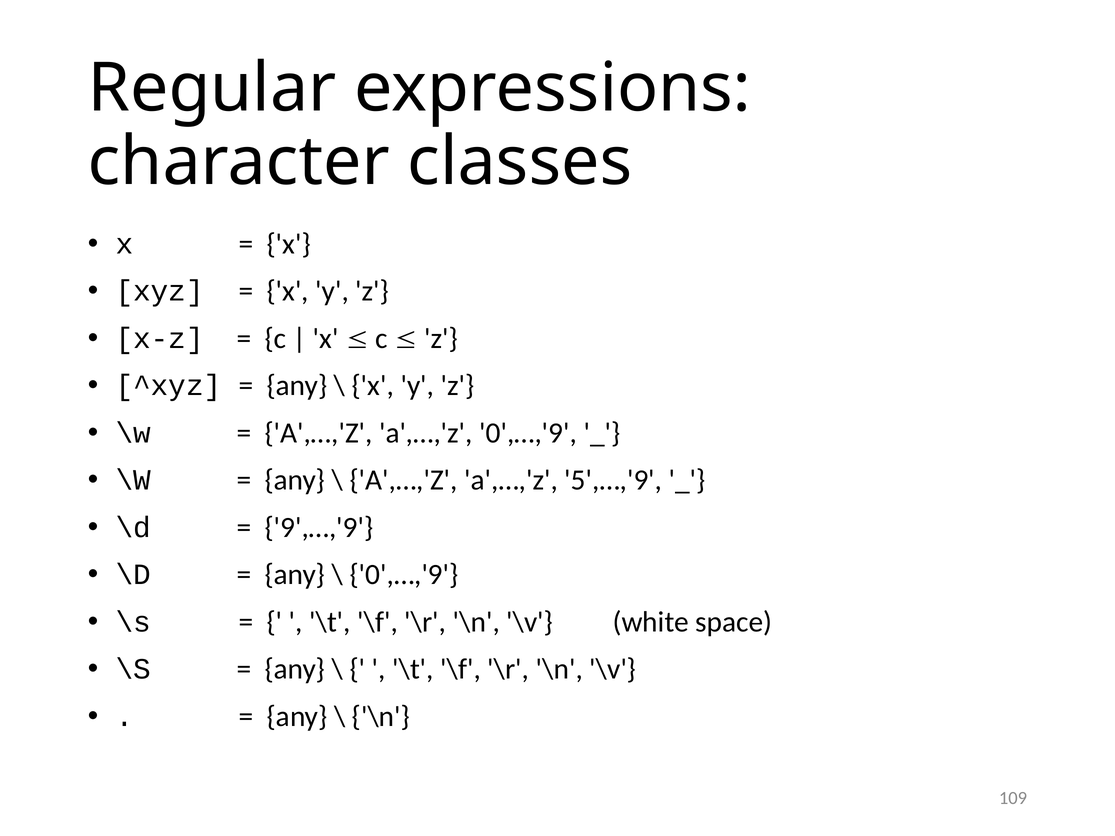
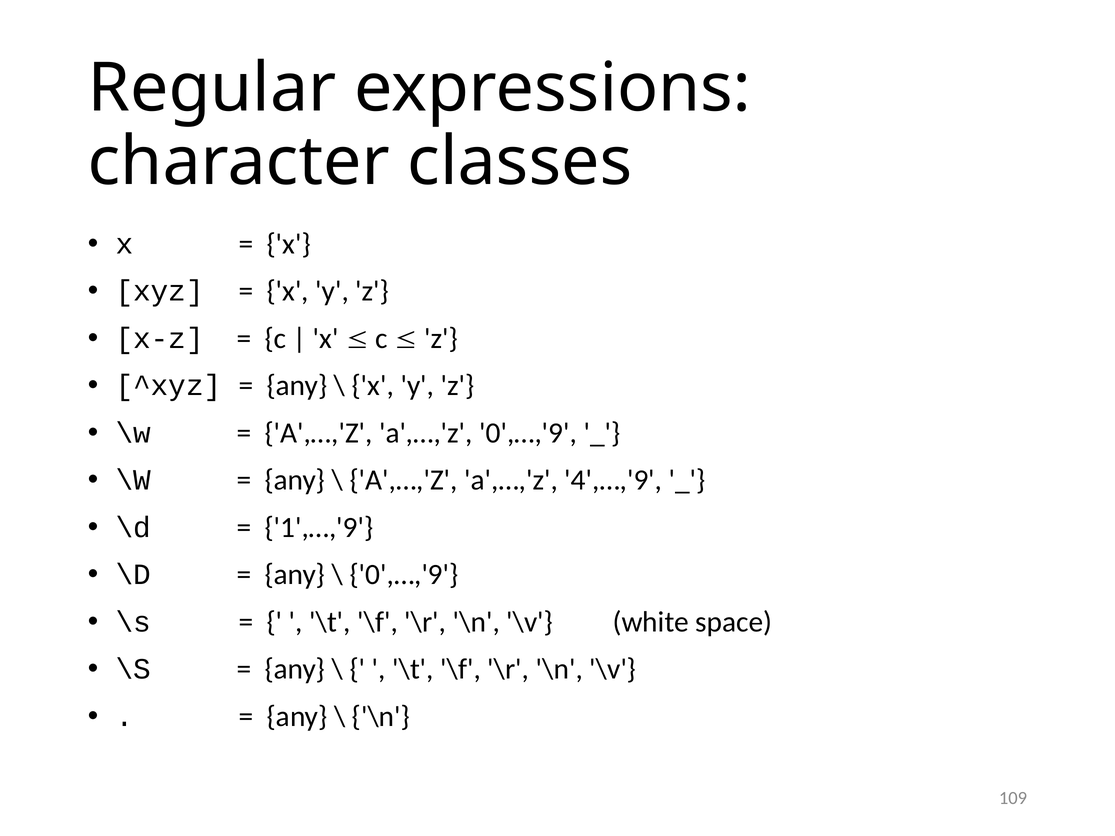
5',…,'9: 5',…,'9 -> 4',…,'9
9',…,'9: 9',…,'9 -> 1',…,'9
